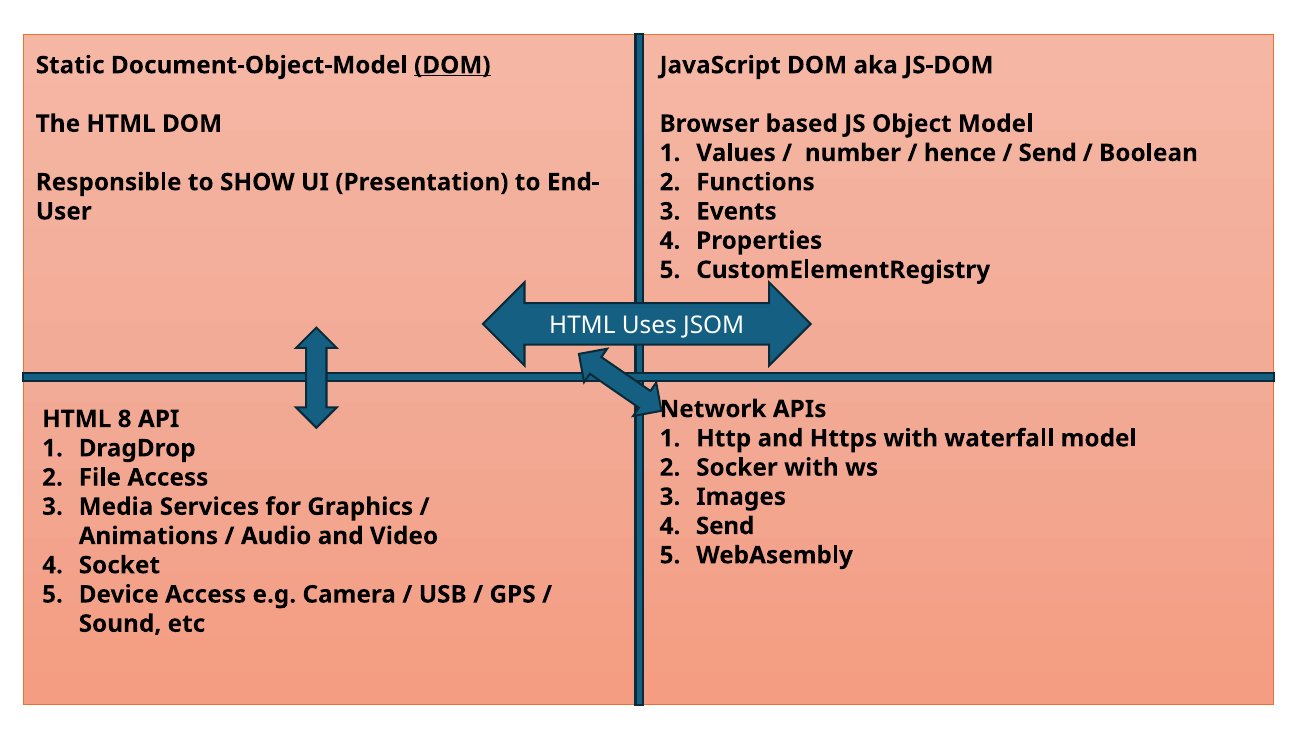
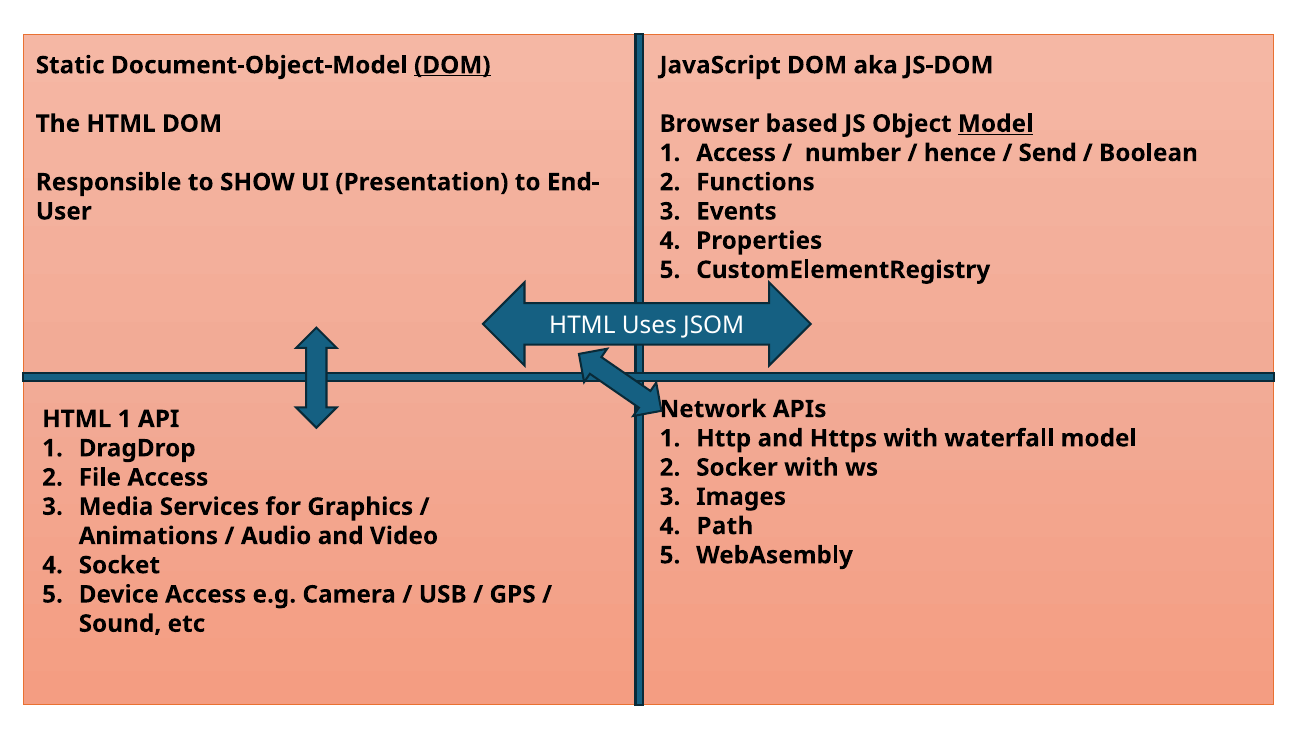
Model at (996, 124) underline: none -> present
Values at (736, 153): Values -> Access
HTML 8: 8 -> 1
Send at (725, 526): Send -> Path
